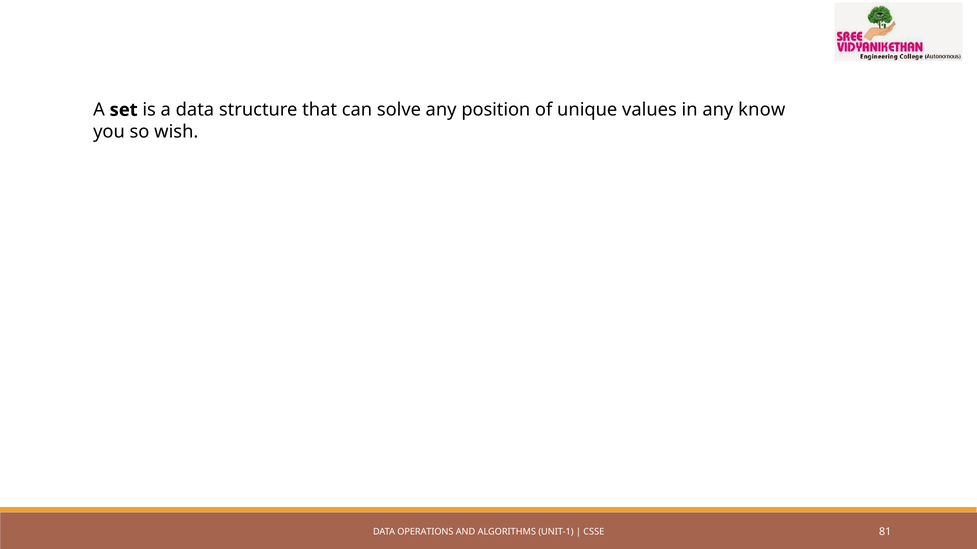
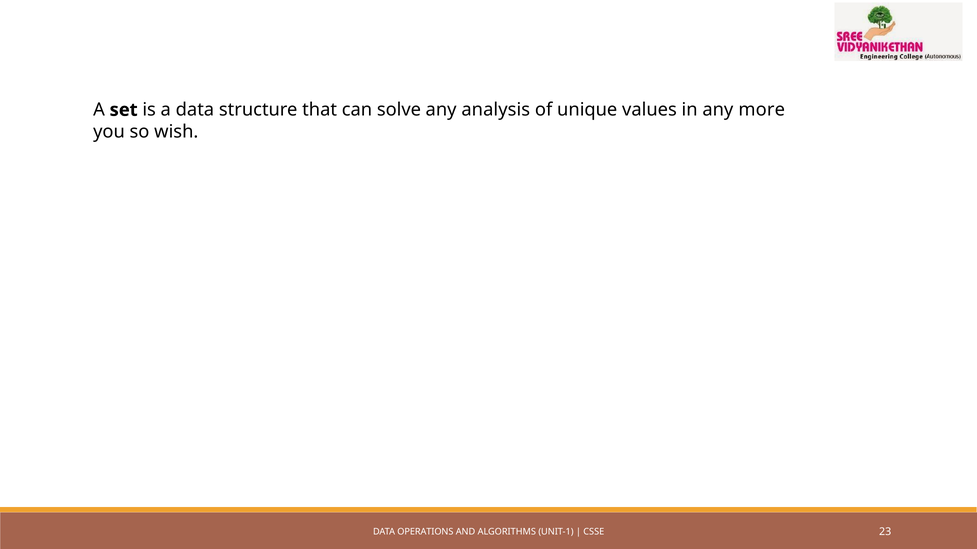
position: position -> analysis
know: know -> more
81: 81 -> 23
